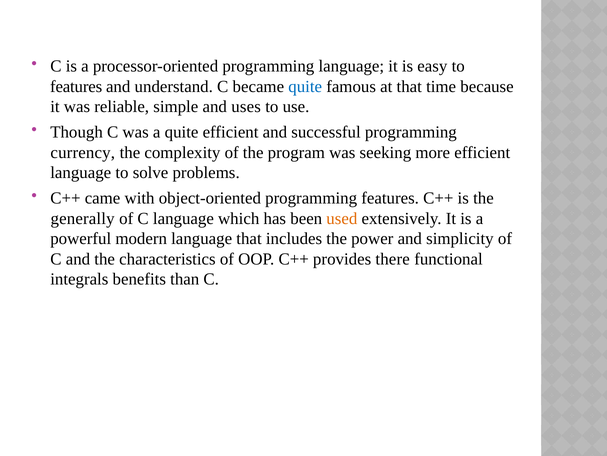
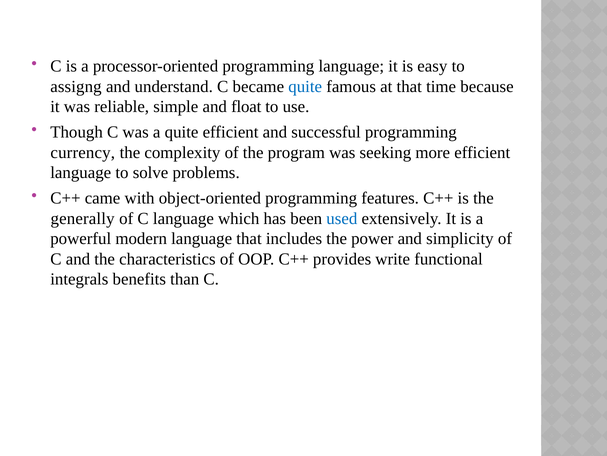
features at (76, 86): features -> assigng
uses: uses -> float
used colour: orange -> blue
there: there -> write
